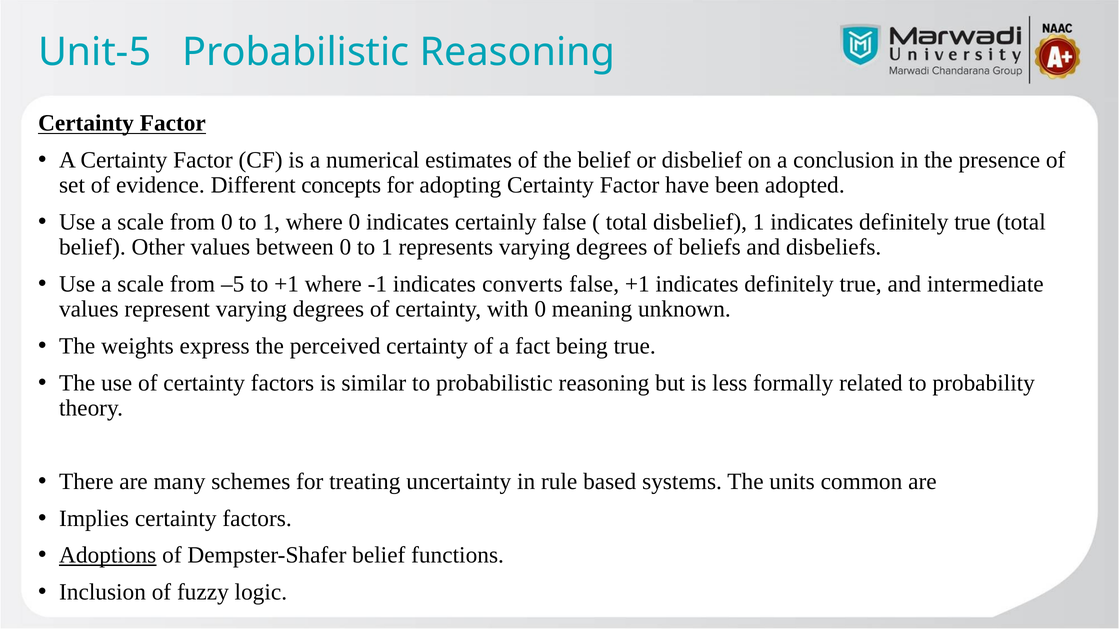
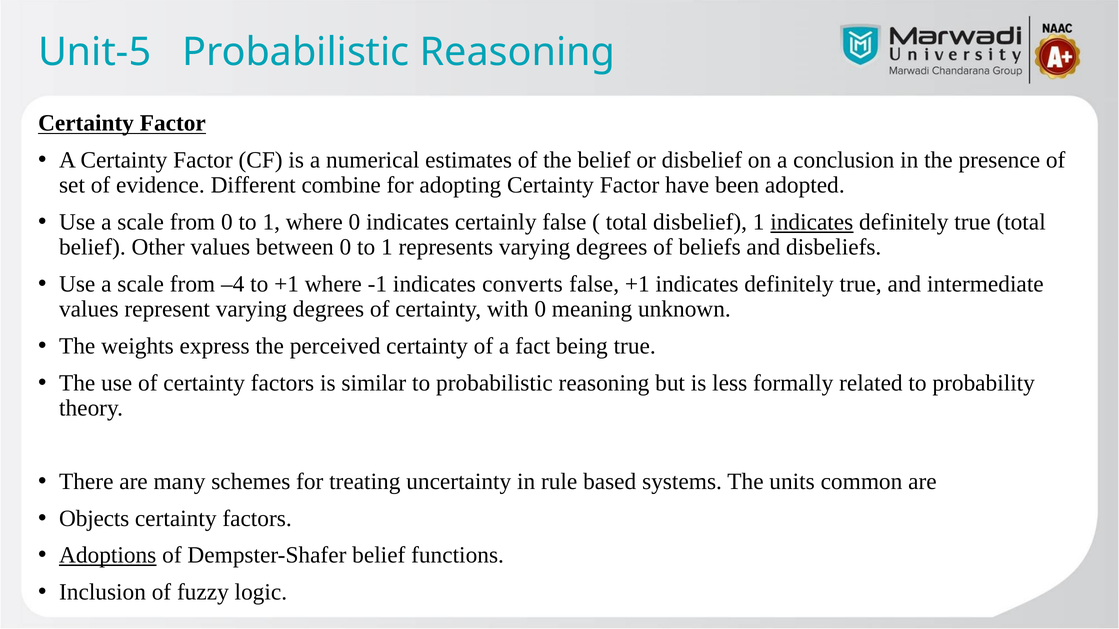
concepts: concepts -> combine
indicates at (812, 222) underline: none -> present
–5: –5 -> –4
Implies: Implies -> Objects
